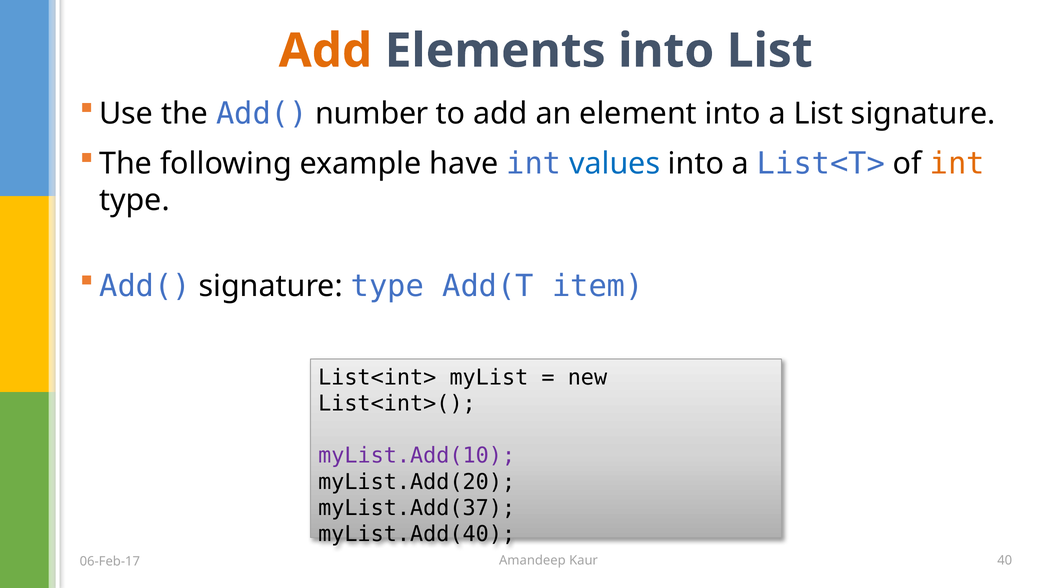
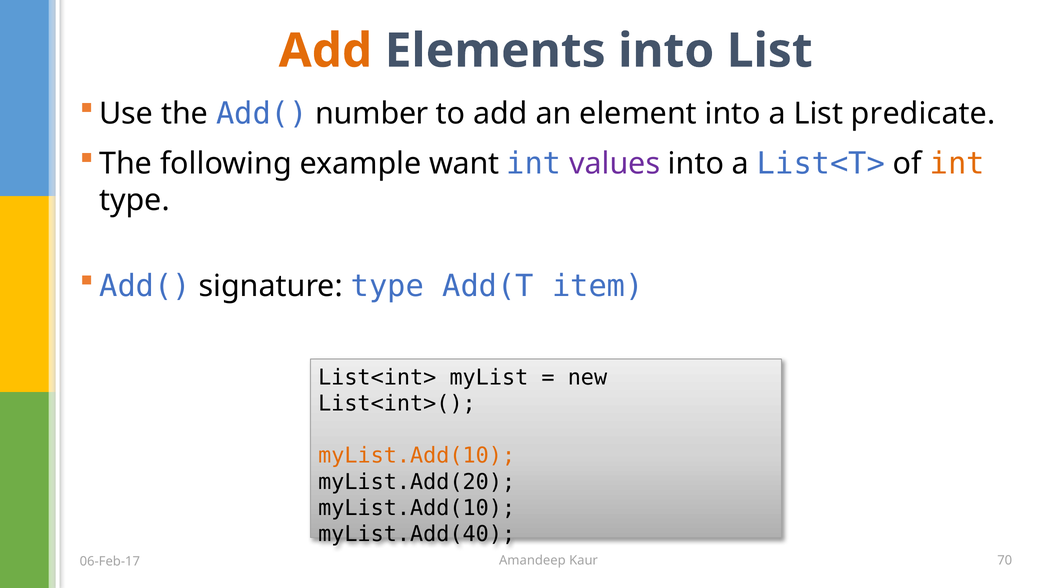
List signature: signature -> predicate
have: have -> want
values colour: blue -> purple
myList.Add(10 at (417, 456) colour: purple -> orange
myList.Add(37 at (417, 508): myList.Add(37 -> myList.Add(10
40: 40 -> 70
